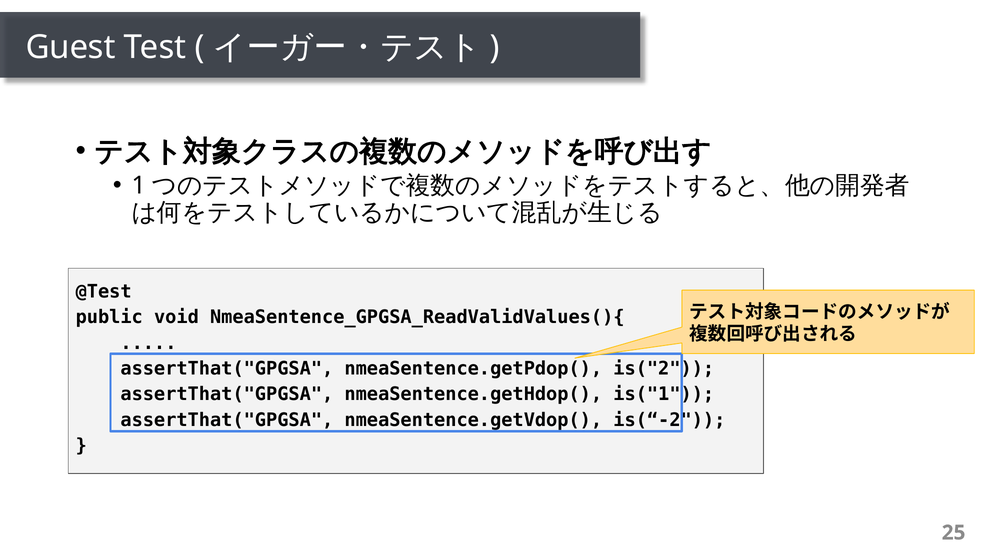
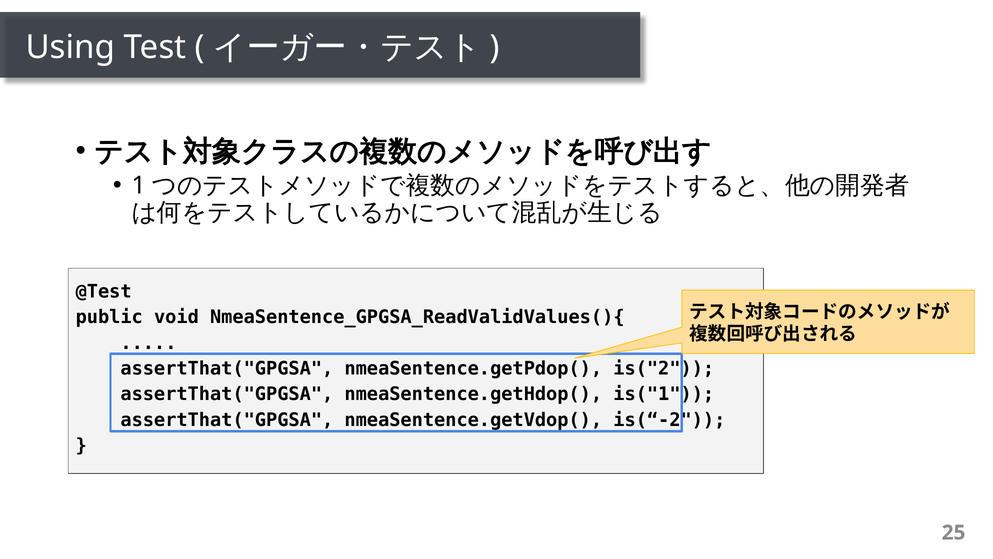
Guest: Guest -> Using
